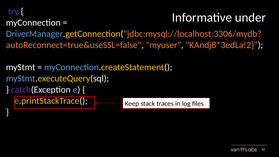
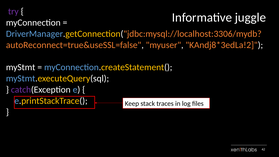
under: under -> juggle
